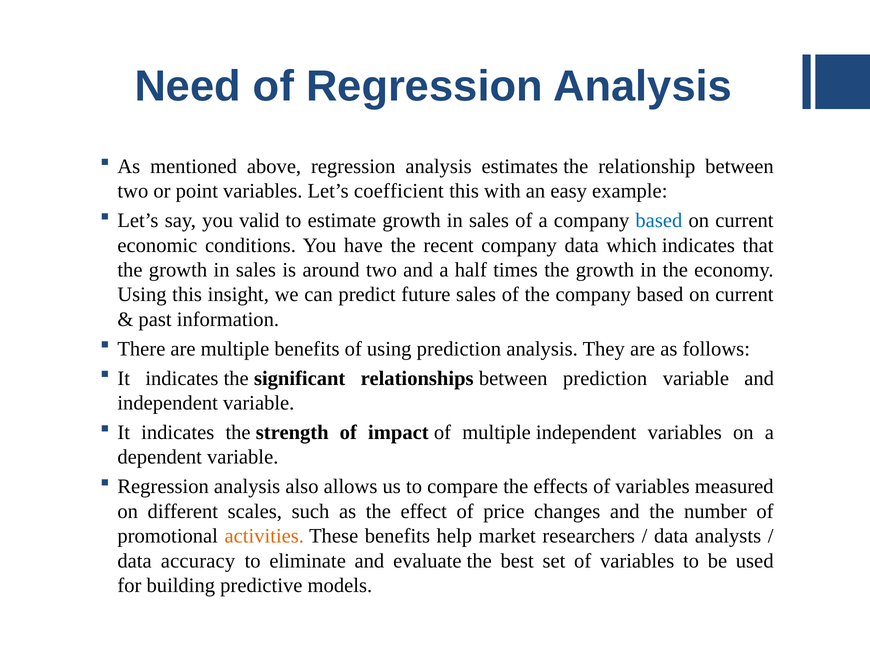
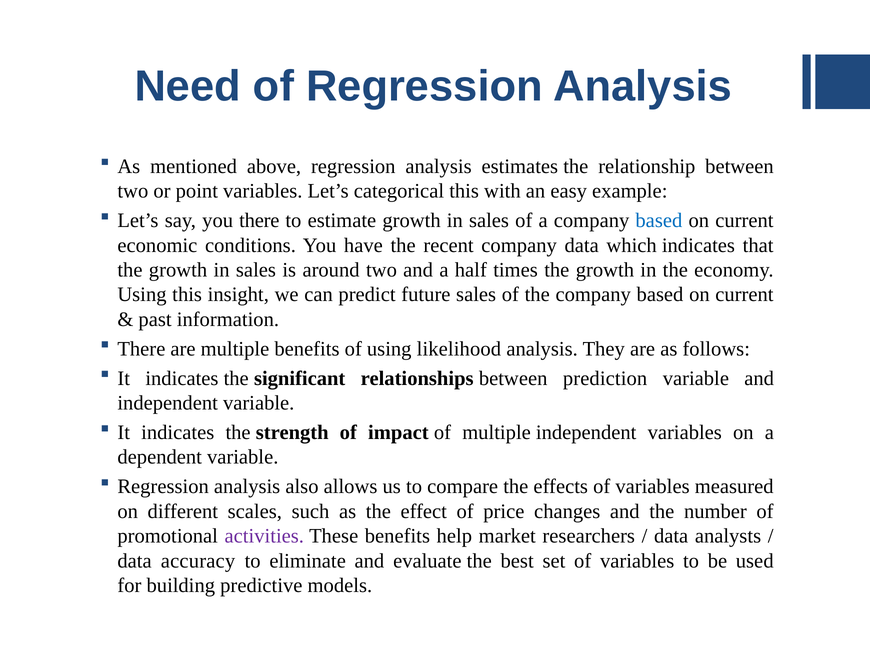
coefficient: coefficient -> categorical
you valid: valid -> there
using prediction: prediction -> likelihood
activities colour: orange -> purple
